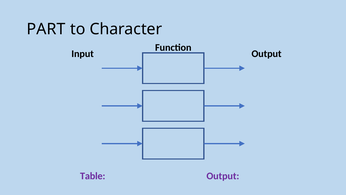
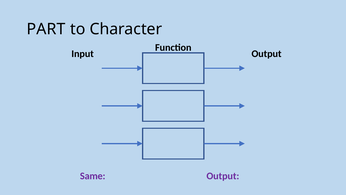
Table: Table -> Same
